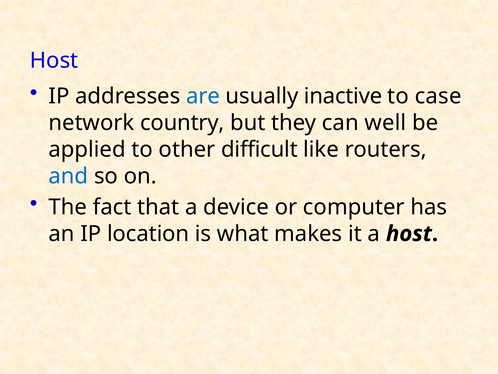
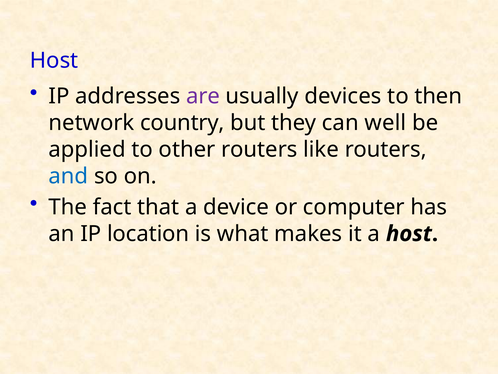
are colour: blue -> purple
inactive: inactive -> devices
case: case -> then
other difficult: difficult -> routers
